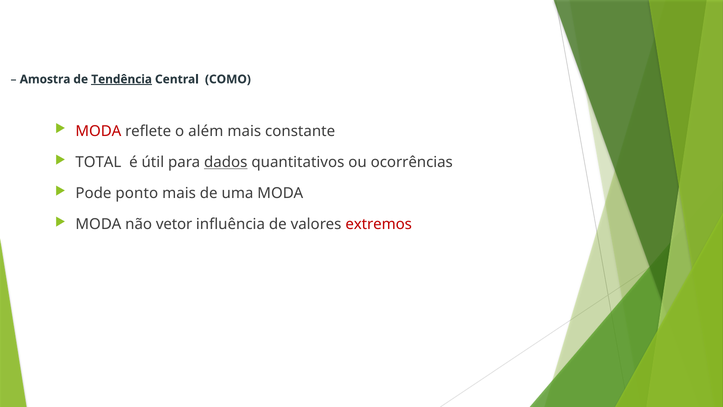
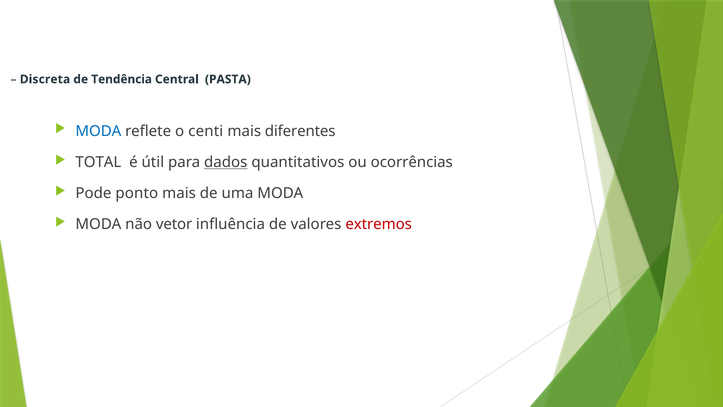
Amostra: Amostra -> Discreta
Tendência underline: present -> none
COMO: COMO -> PASTA
MODA at (98, 131) colour: red -> blue
além: além -> centi
constante: constante -> diferentes
